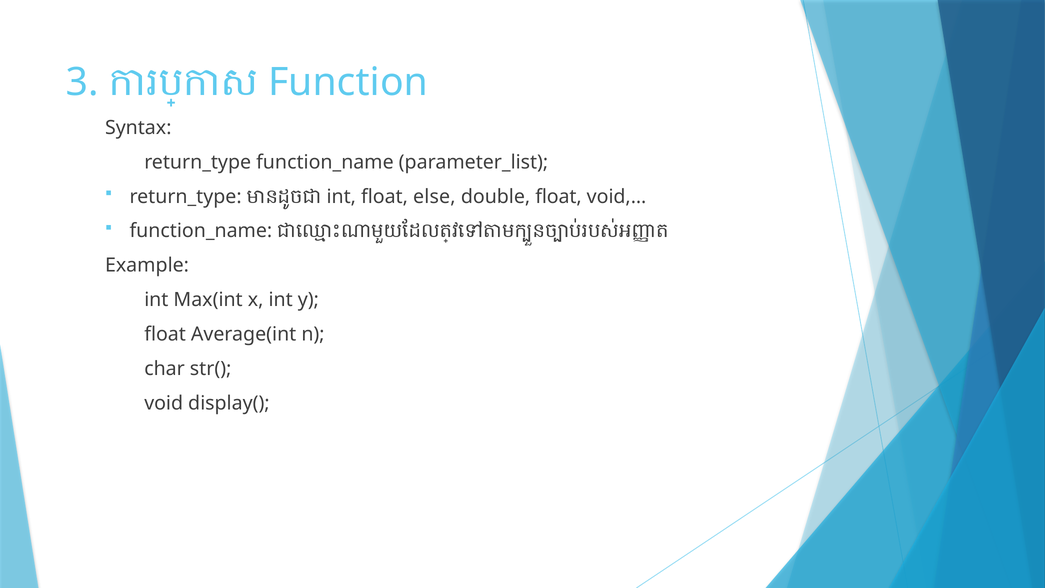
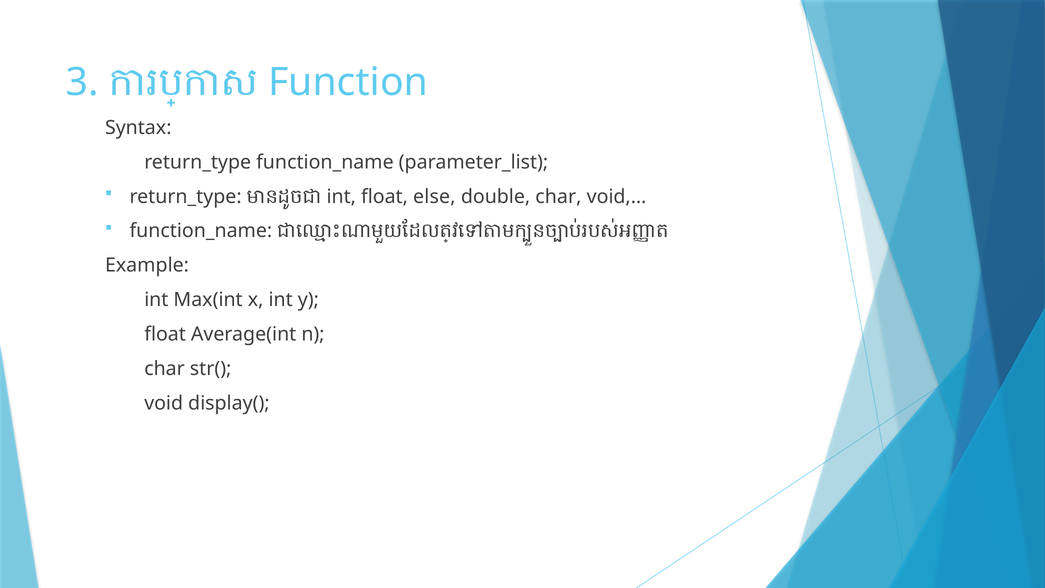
double float: float -> char
